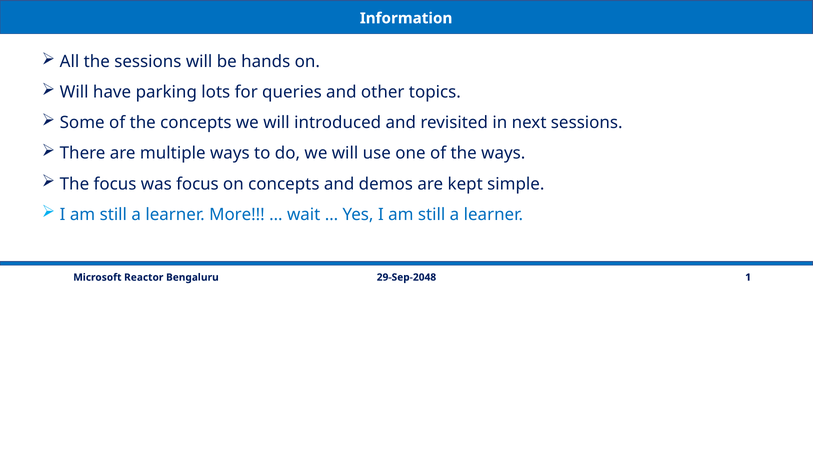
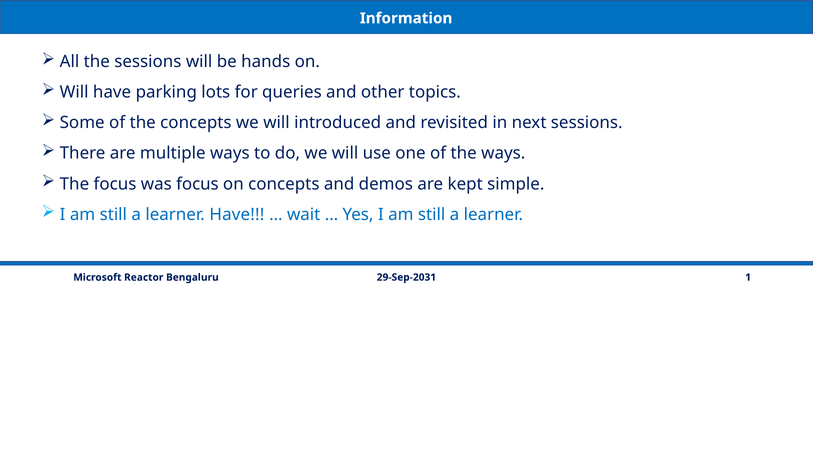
learner More: More -> Have
29-Sep-2048: 29-Sep-2048 -> 29-Sep-2031
